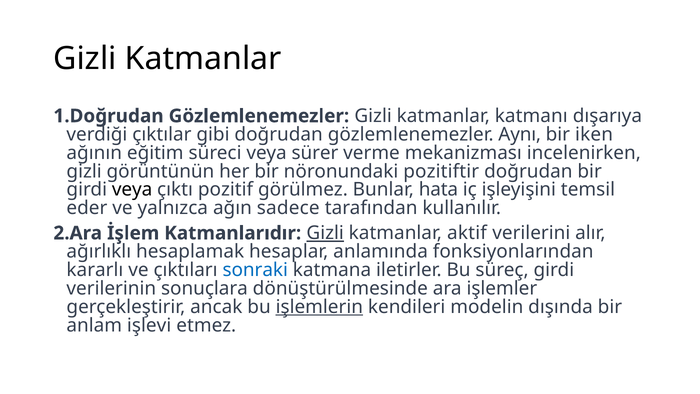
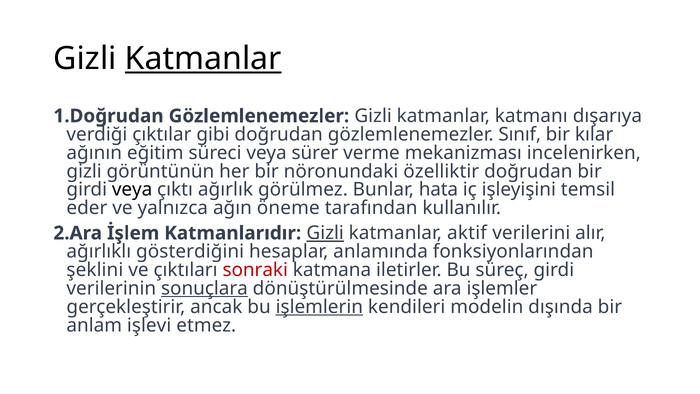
Katmanlar at (203, 59) underline: none -> present
Aynı: Aynı -> Sınıf
iken: iken -> kılar
pozitiftir: pozitiftir -> özelliktir
pozitif: pozitif -> ağırlık
sadece: sadece -> öneme
hesaplamak: hesaplamak -> gösterdiğini
kararlı: kararlı -> şeklini
sonraki colour: blue -> red
sonuçlara underline: none -> present
